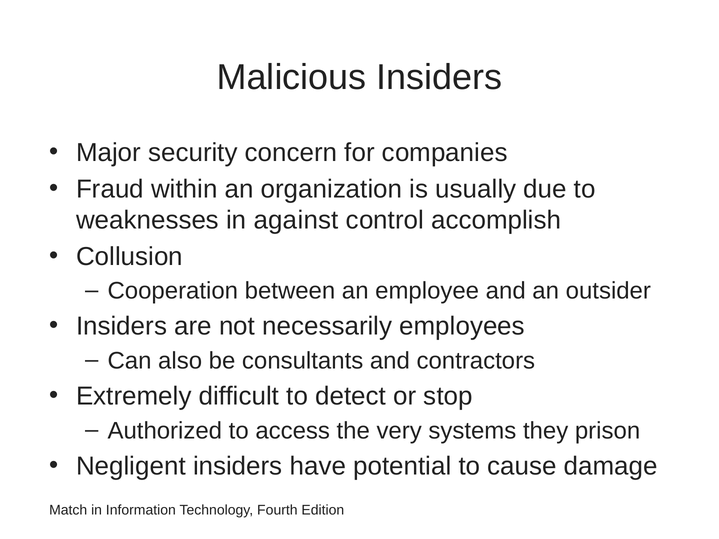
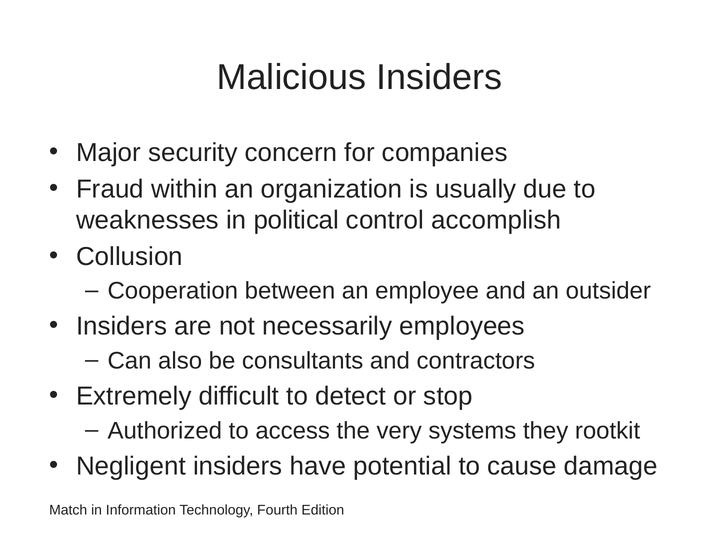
against: against -> political
prison: prison -> rootkit
